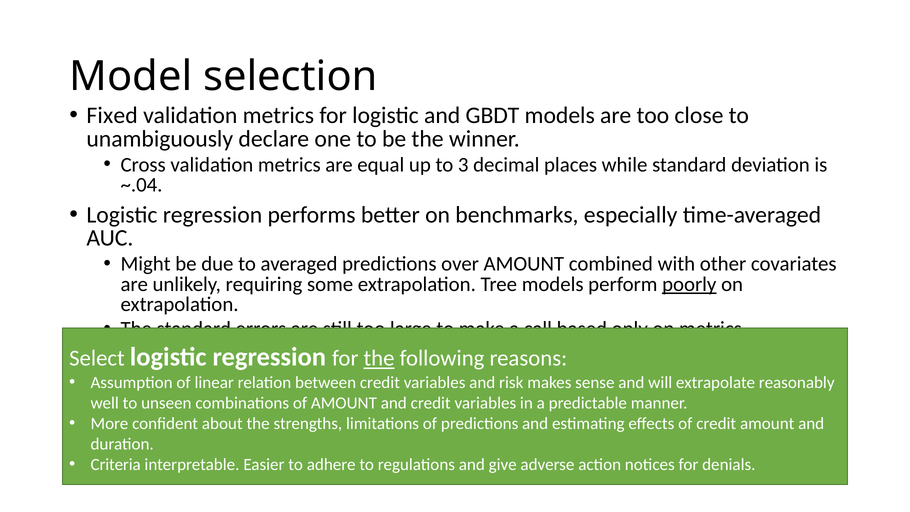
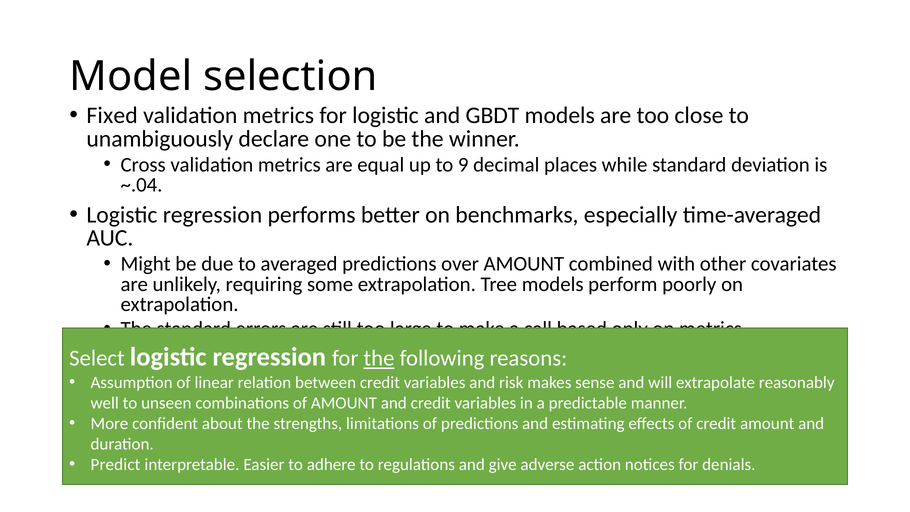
3: 3 -> 9
poorly underline: present -> none
Criteria: Criteria -> Predict
